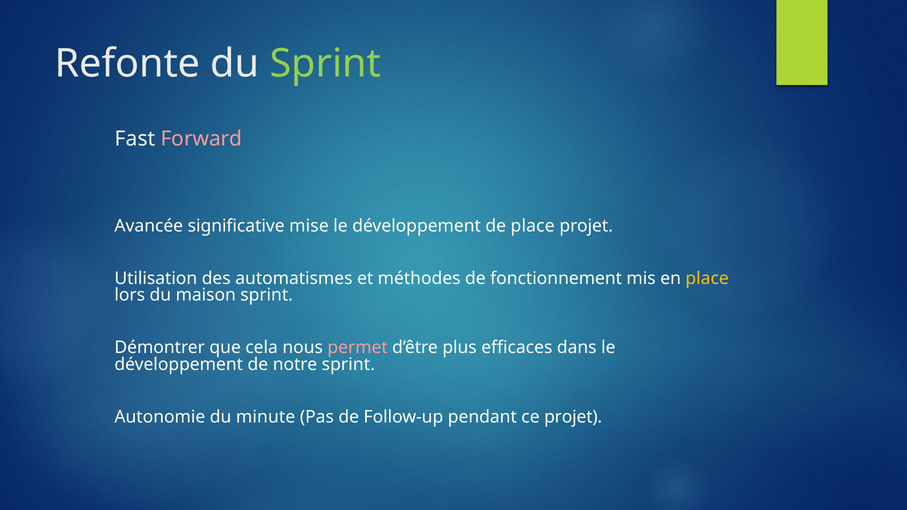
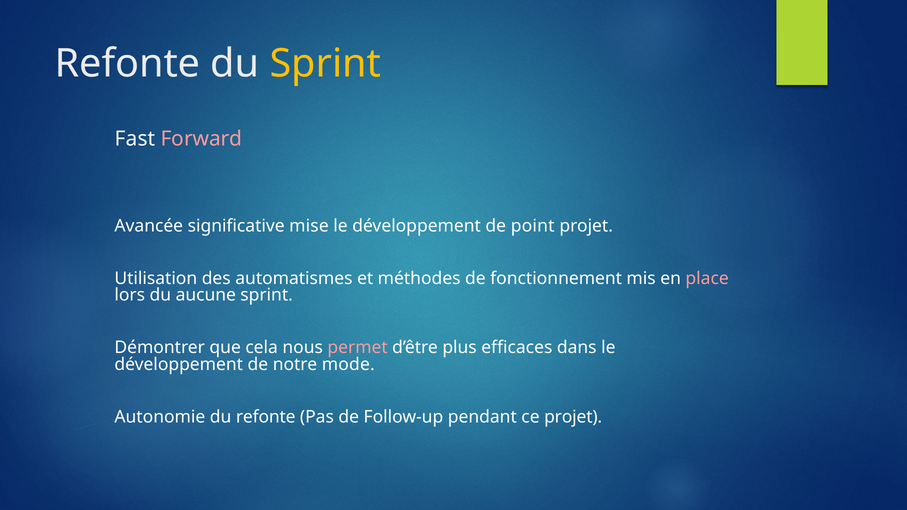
Sprint at (325, 64) colour: light green -> yellow
de place: place -> point
place at (707, 278) colour: yellow -> pink
maison: maison -> aucune
notre sprint: sprint -> mode
du minute: minute -> refonte
